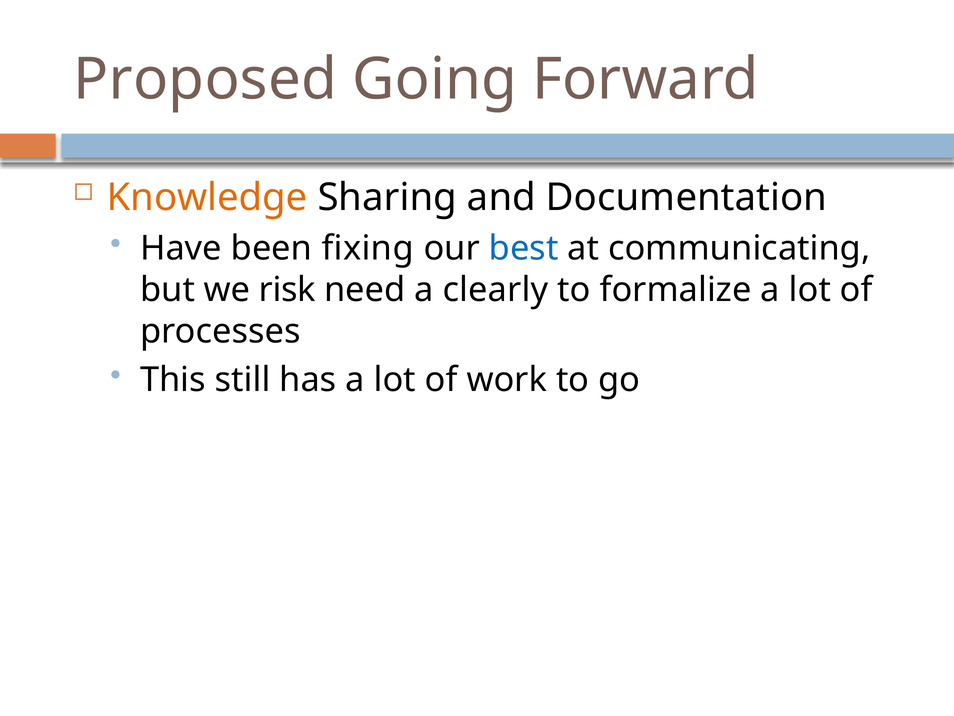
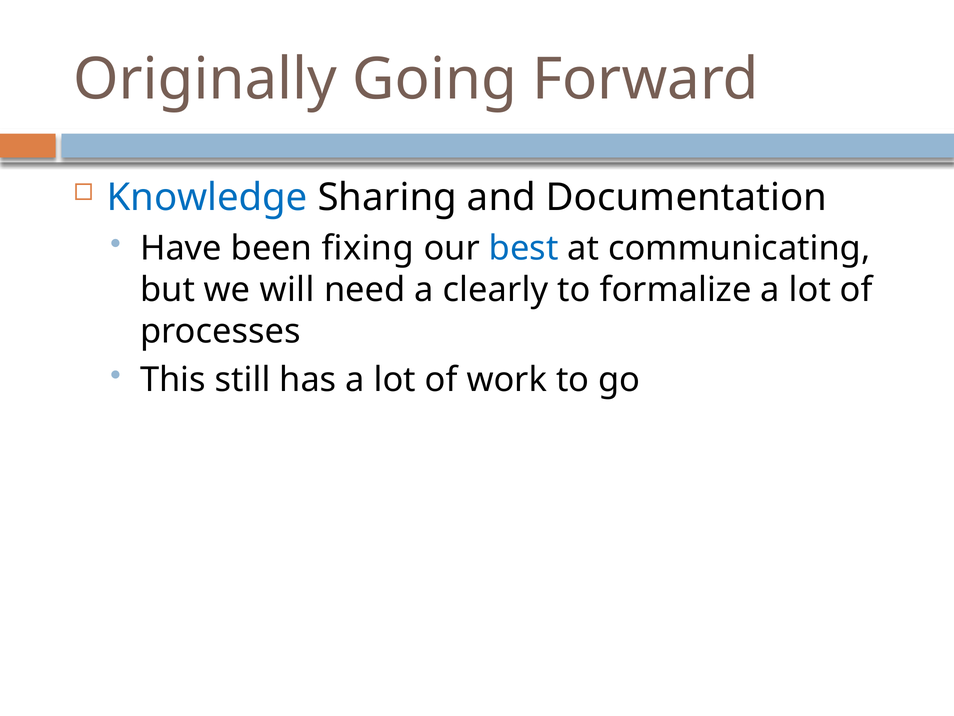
Proposed: Proposed -> Originally
Knowledge colour: orange -> blue
risk: risk -> will
